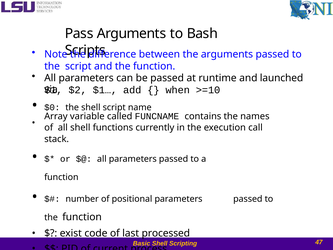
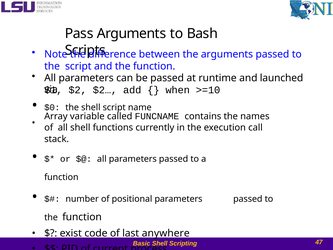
$1…: $1… -> $2…
processed: processed -> anywhere
